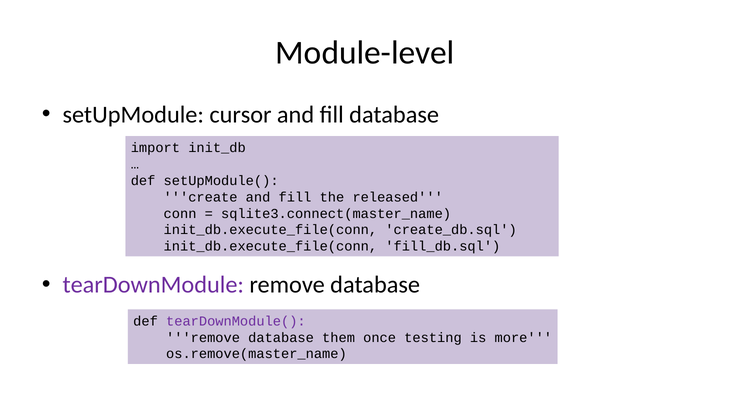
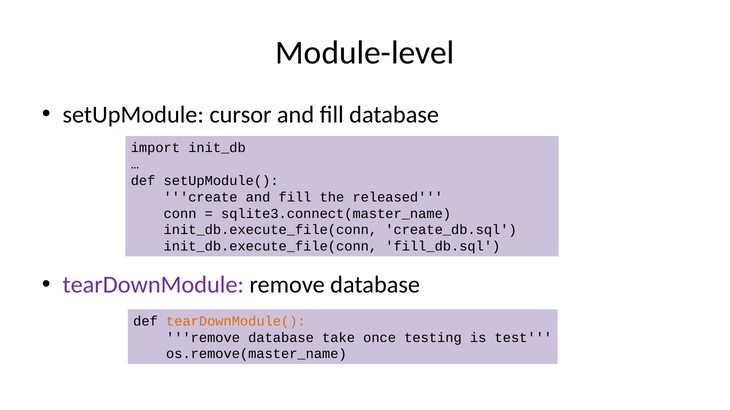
tearDownModule( colour: purple -> orange
them: them -> take
more: more -> test
